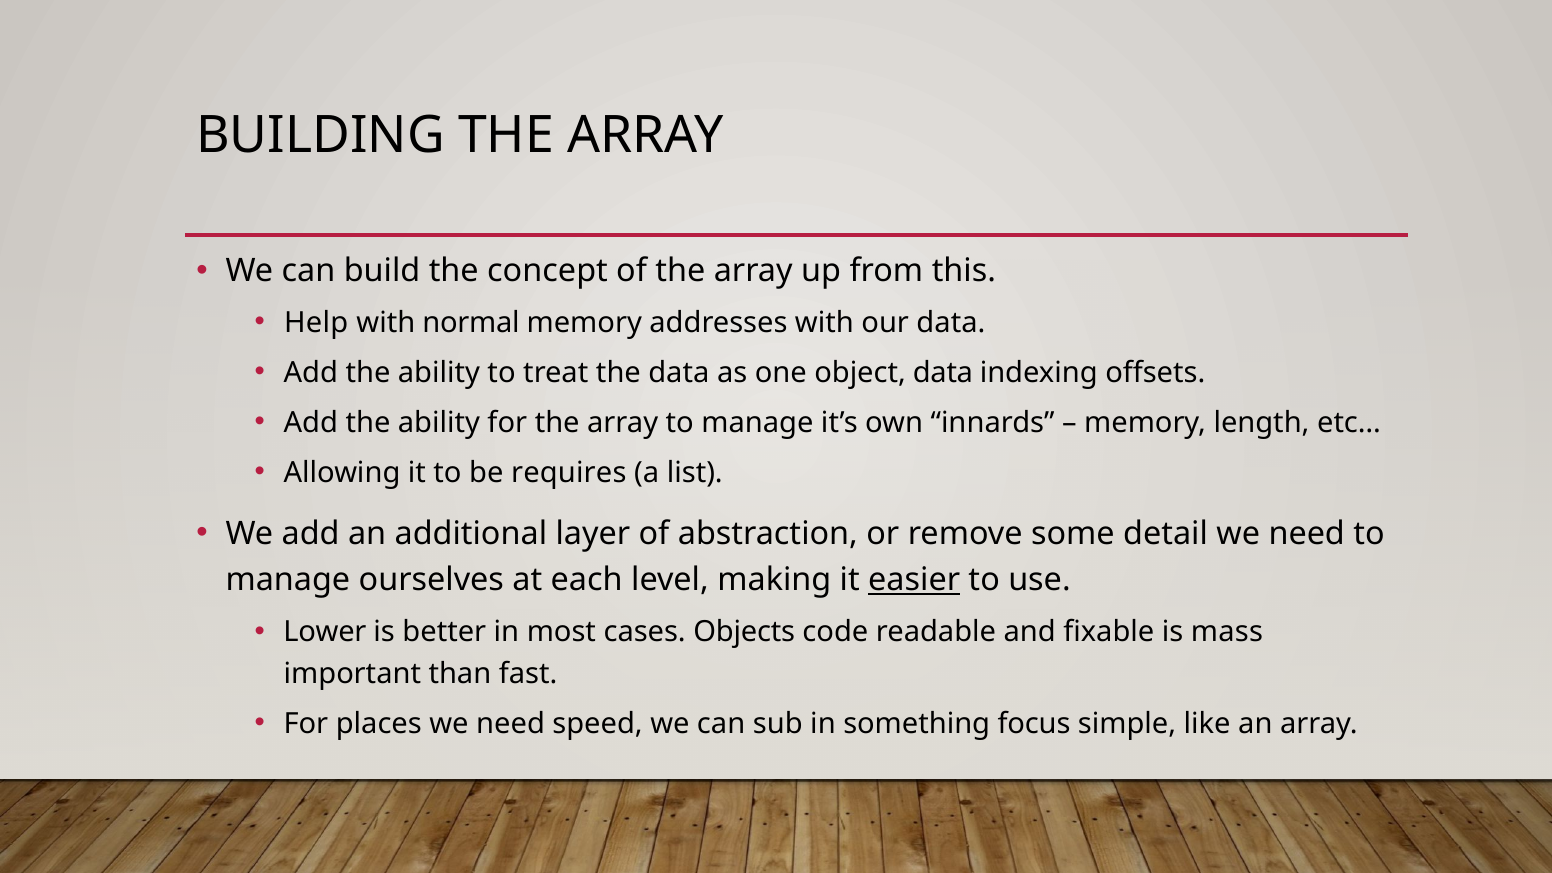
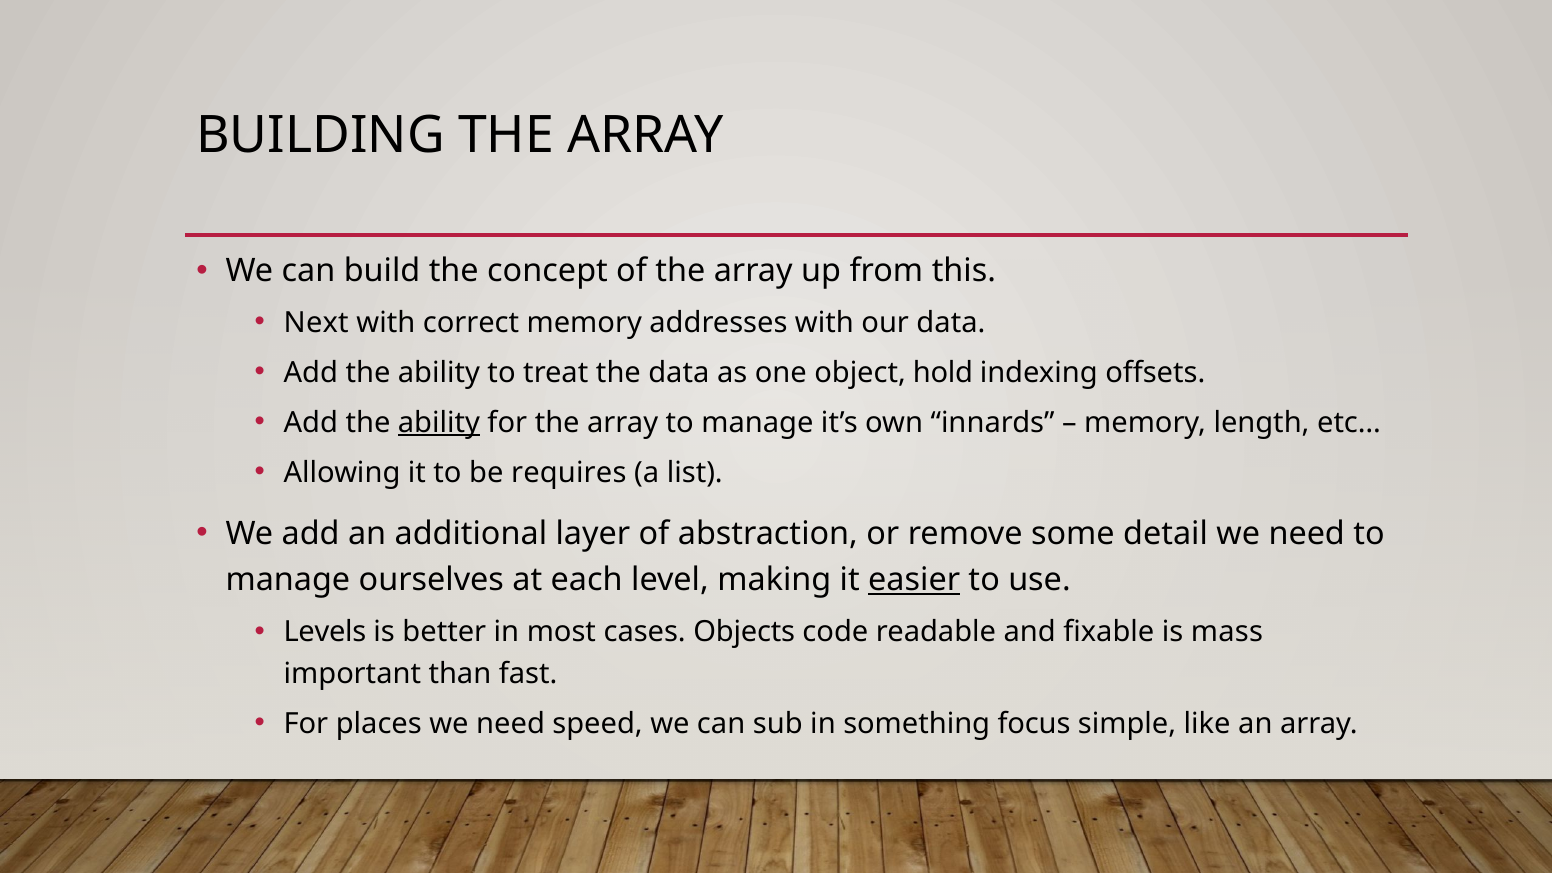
Help: Help -> Next
normal: normal -> correct
object data: data -> hold
ability at (439, 423) underline: none -> present
Lower: Lower -> Levels
